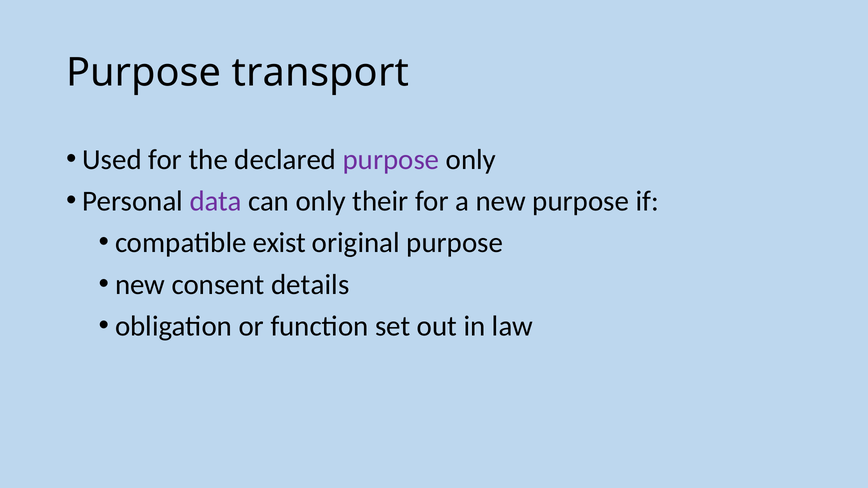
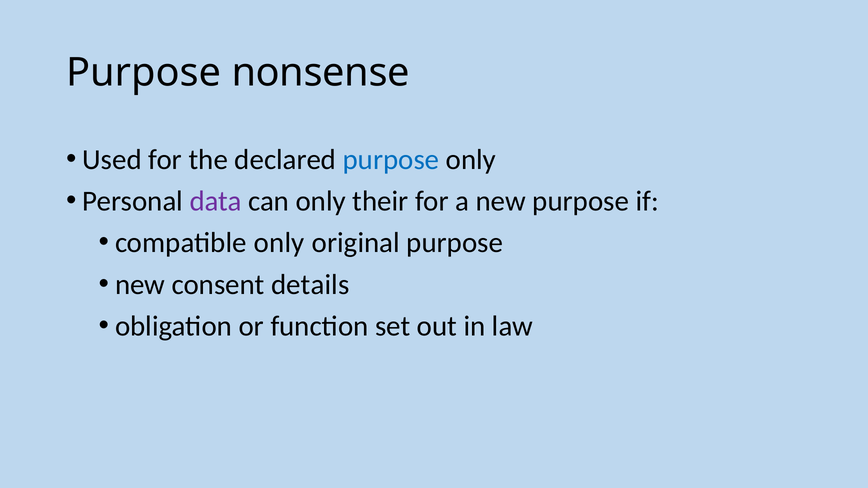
transport: transport -> nonsense
purpose at (391, 160) colour: purple -> blue
compatible exist: exist -> only
